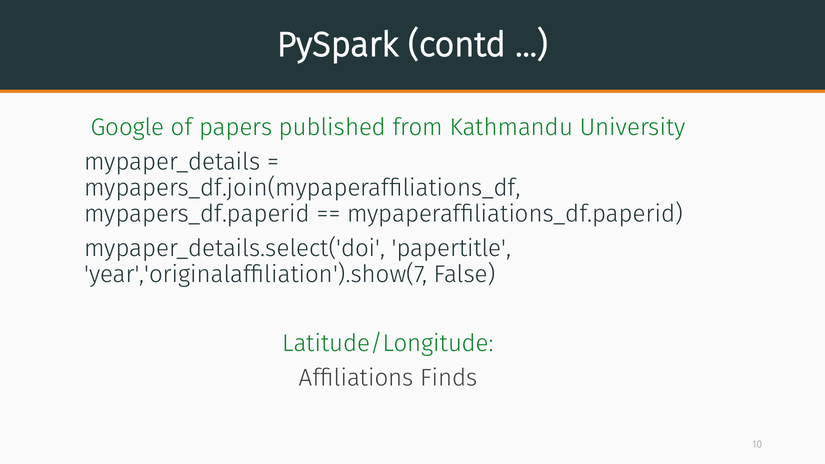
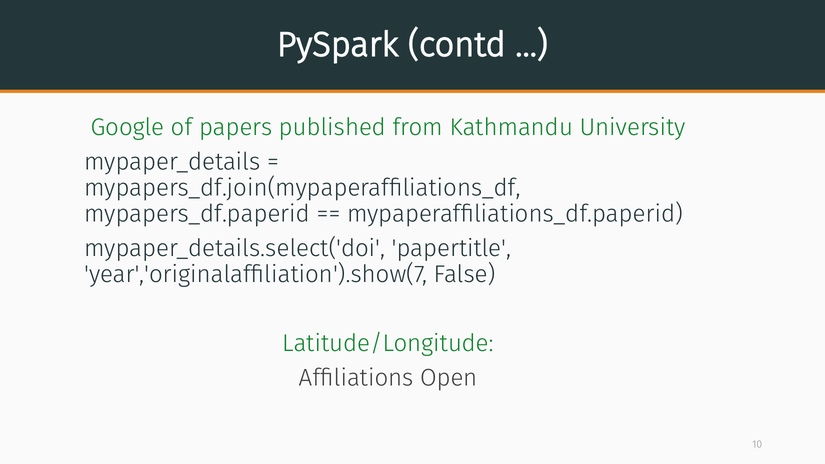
Finds: Finds -> Open
